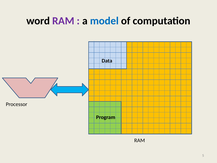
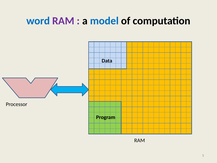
word colour: black -> blue
